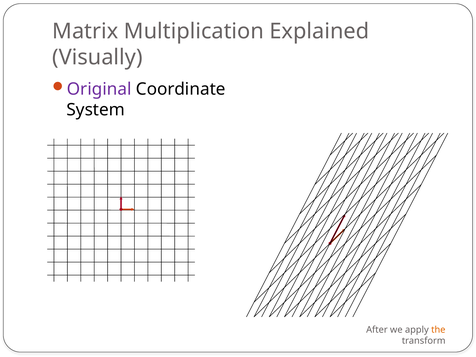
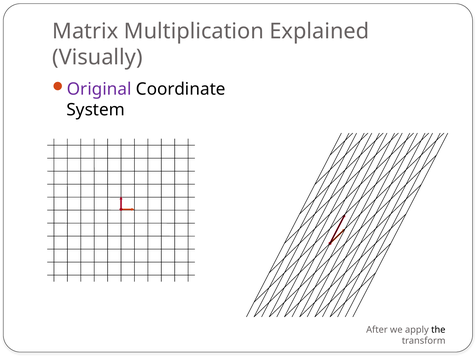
the colour: orange -> black
